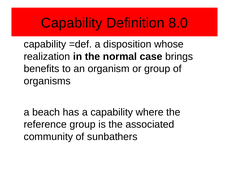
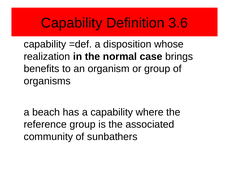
8.0: 8.0 -> 3.6
